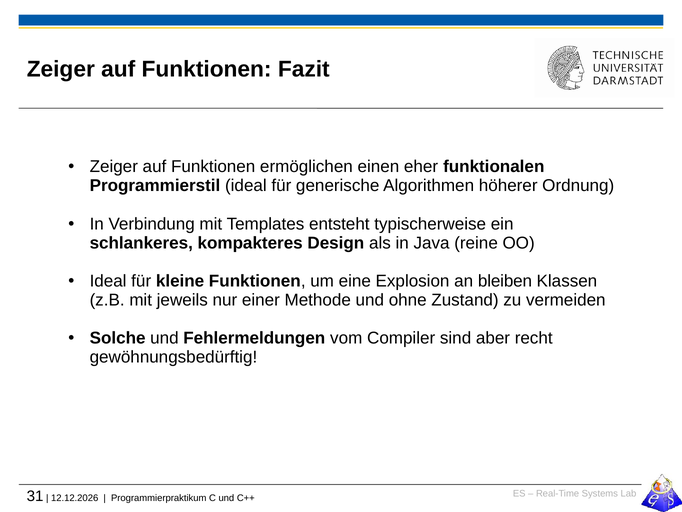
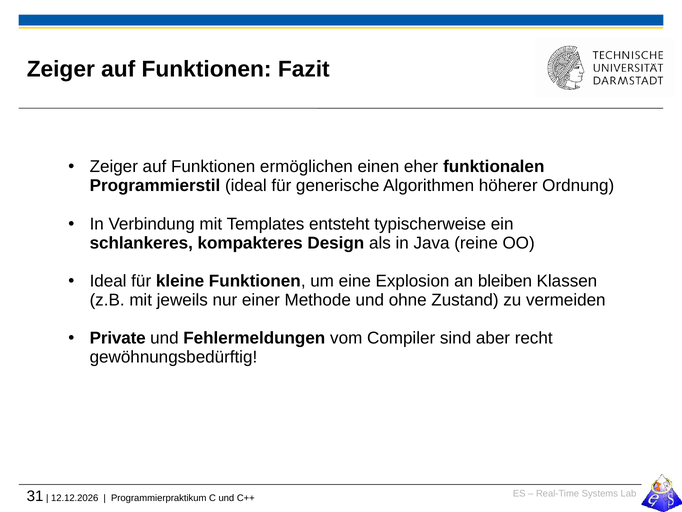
Solche: Solche -> Private
